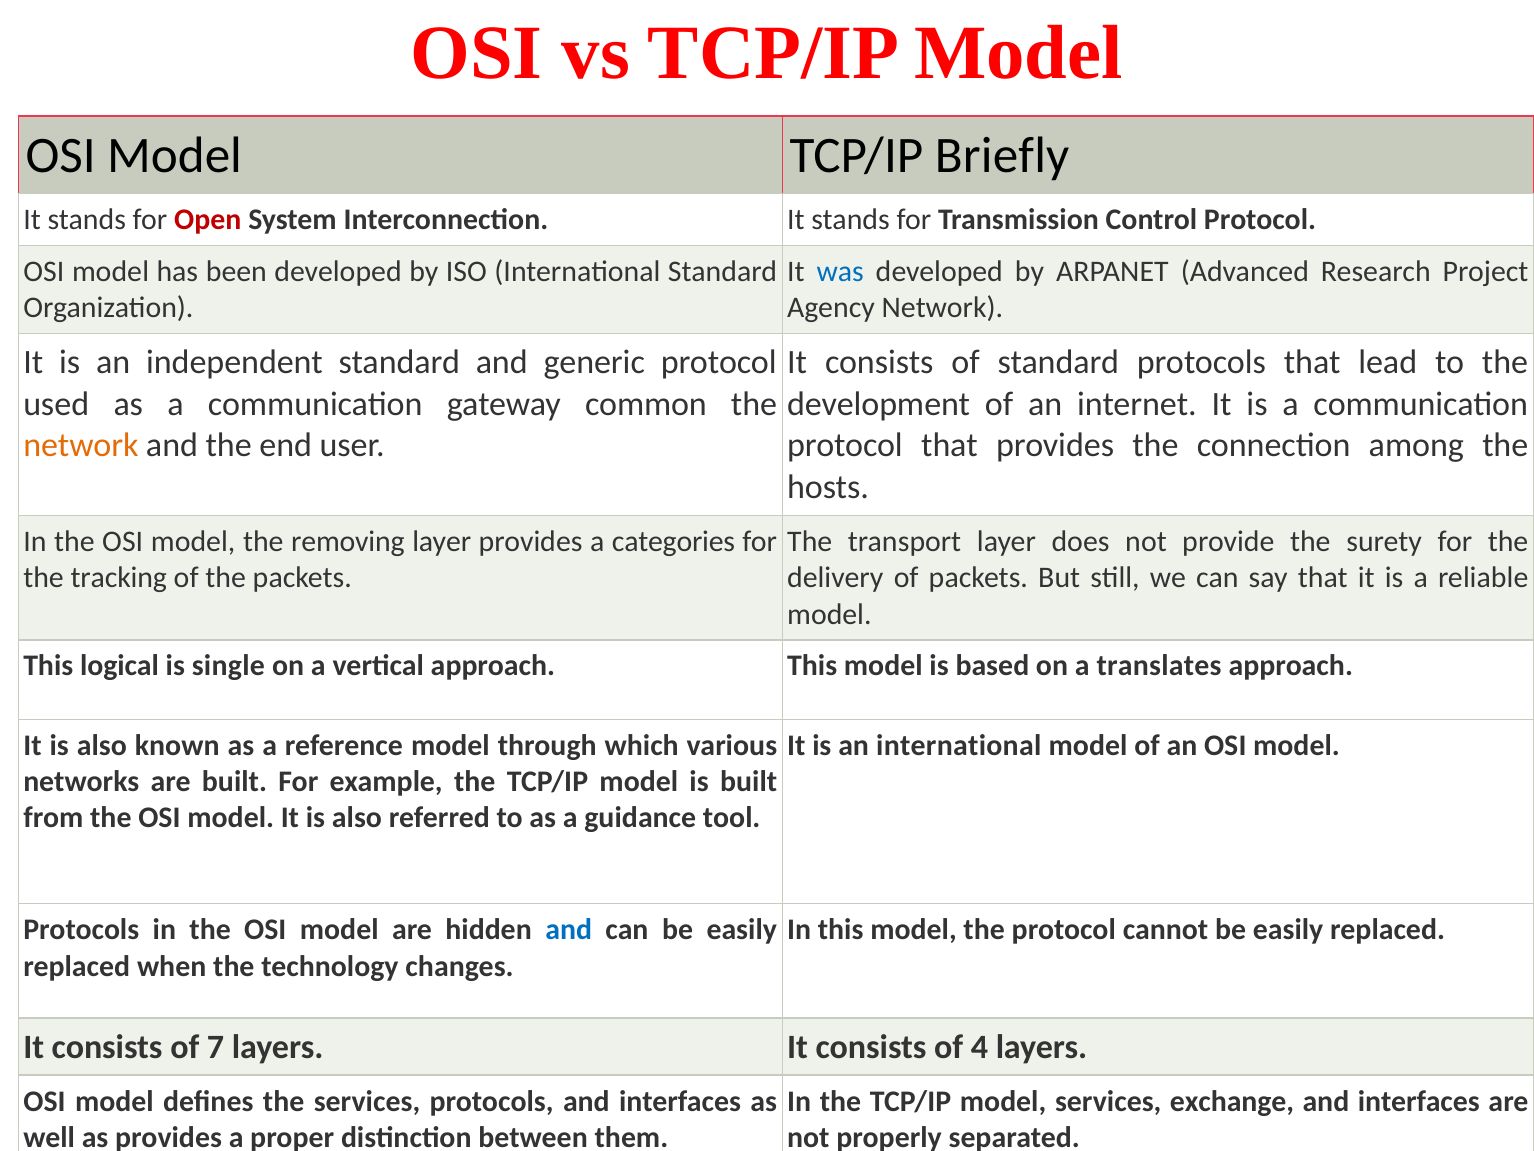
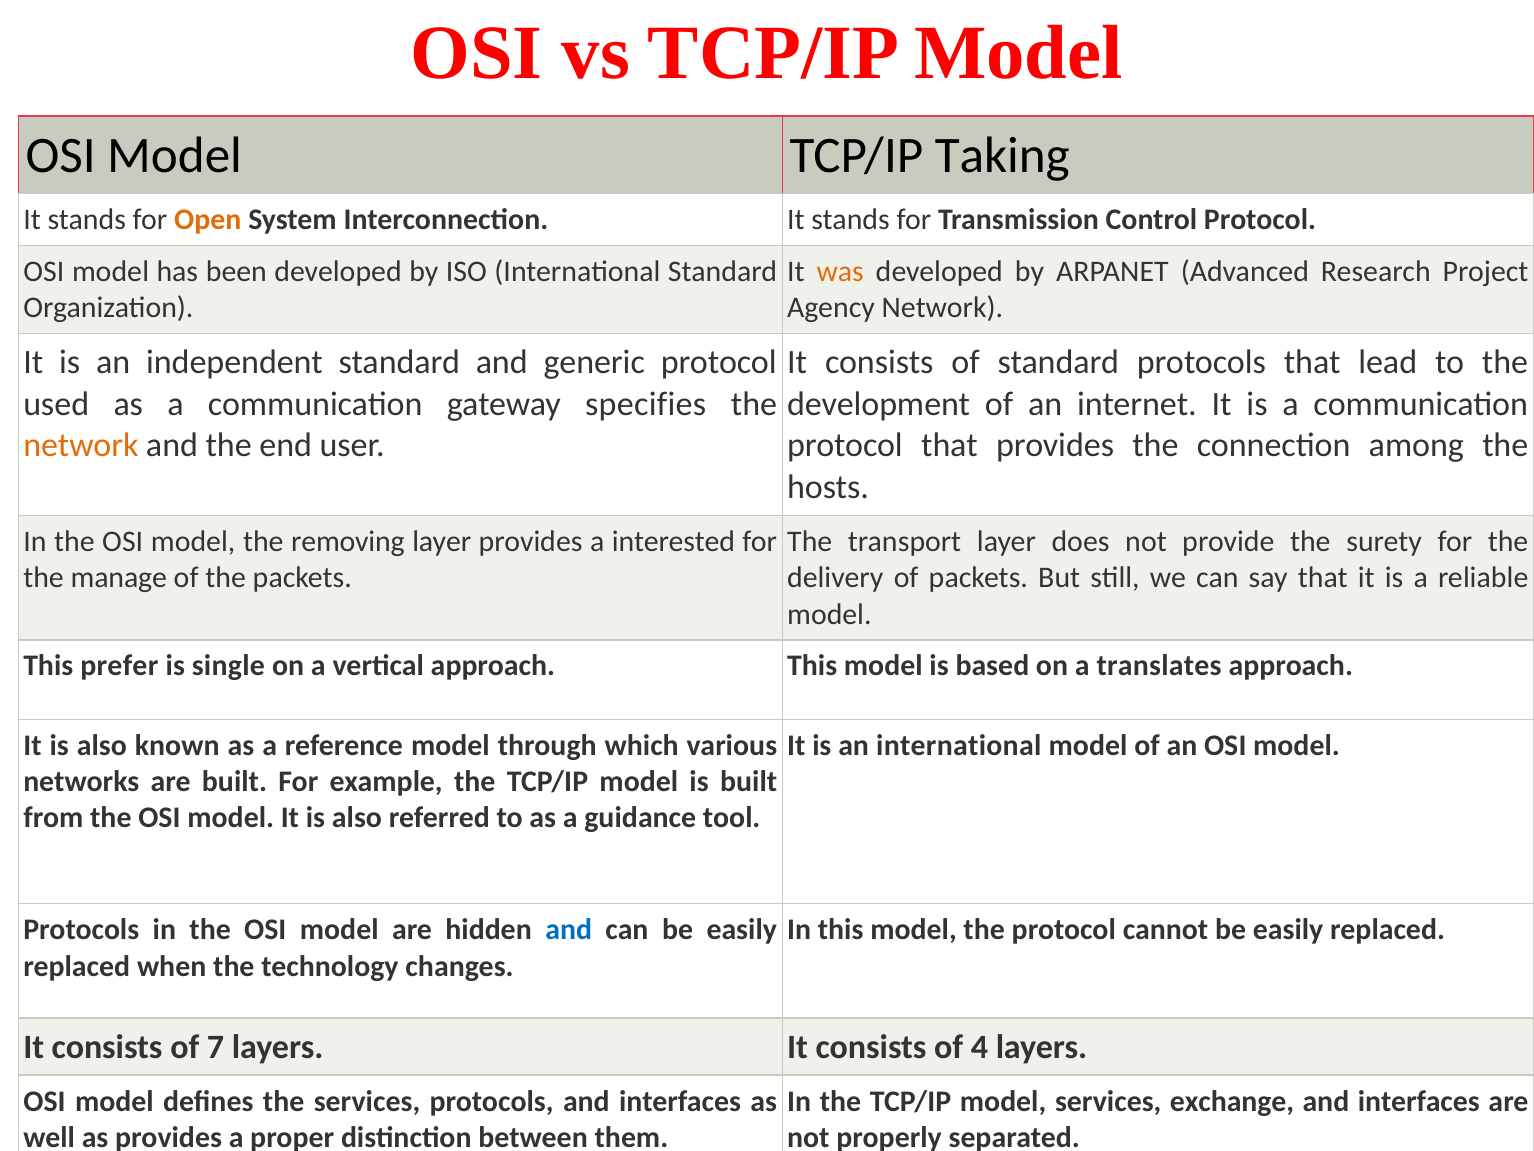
Briefly: Briefly -> Taking
Open colour: red -> orange
was colour: blue -> orange
common: common -> specifies
categories: categories -> interested
tracking: tracking -> manage
logical: logical -> prefer
